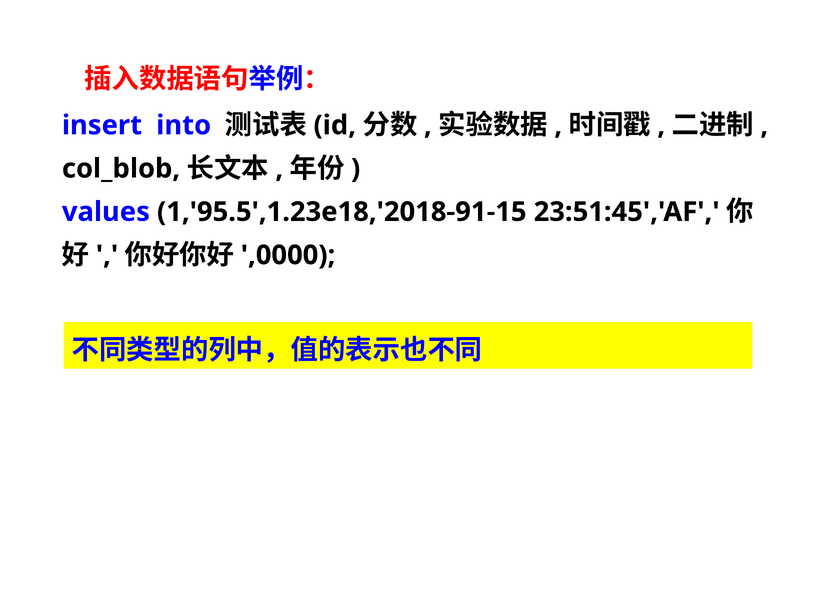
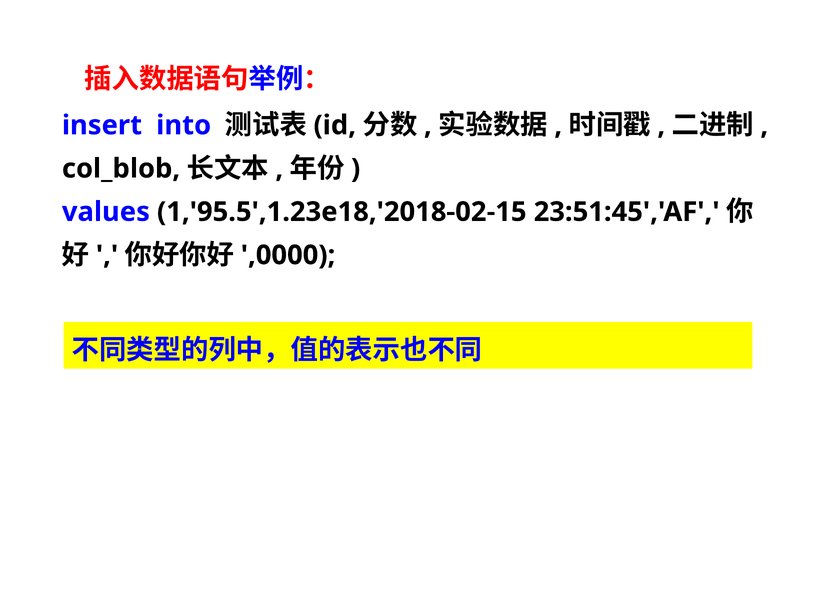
1,'95.5',1.23e18,'2018-91-15: 1,'95.5',1.23e18,'2018-91-15 -> 1,'95.5',1.23e18,'2018-02-15
